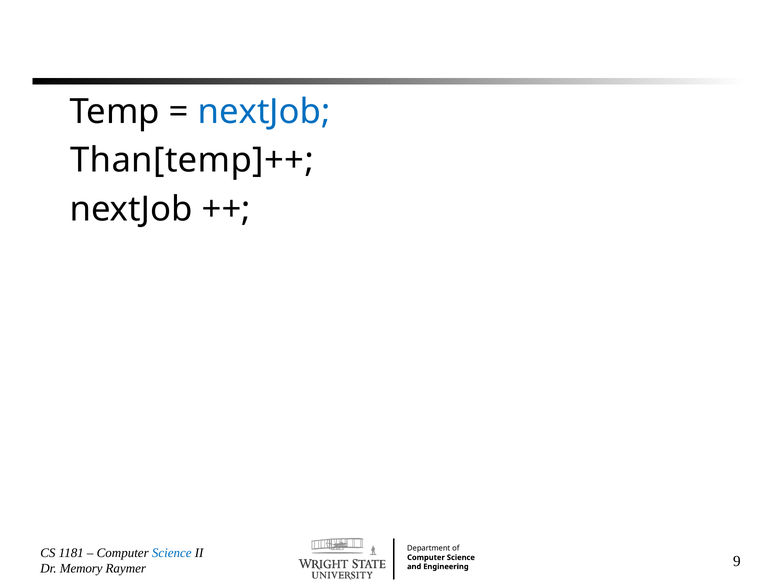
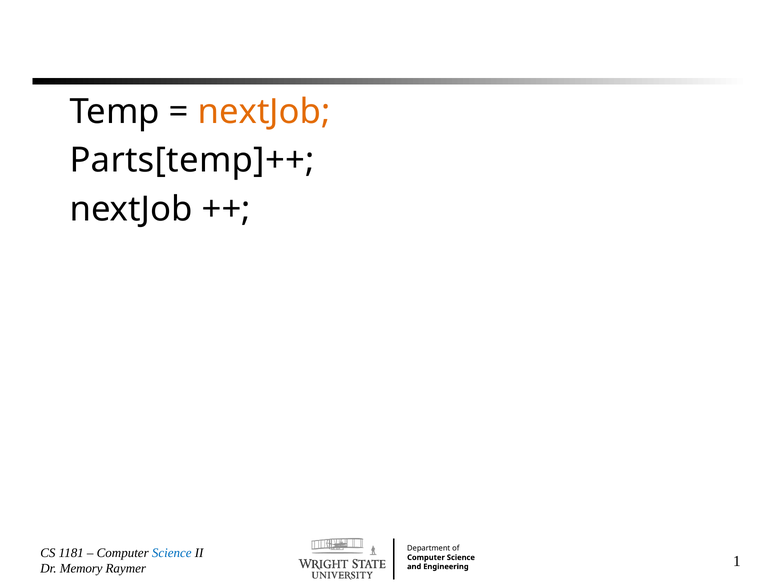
nextJob at (264, 112) colour: blue -> orange
Than[temp]++: Than[temp]++ -> Parts[temp]++
9: 9 -> 1
